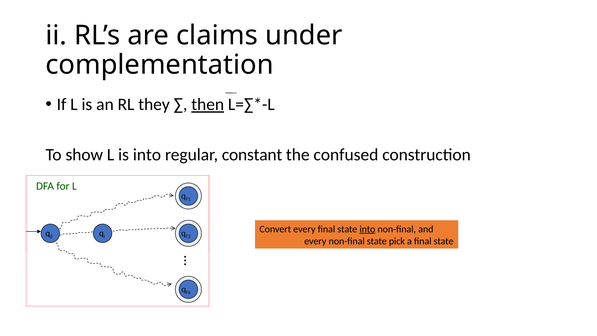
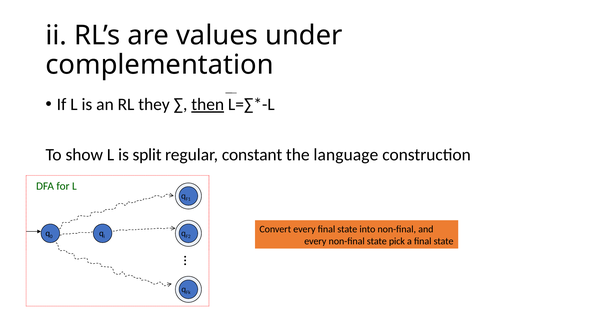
claims: claims -> values
is into: into -> split
confused: confused -> language
into at (367, 229) underline: present -> none
